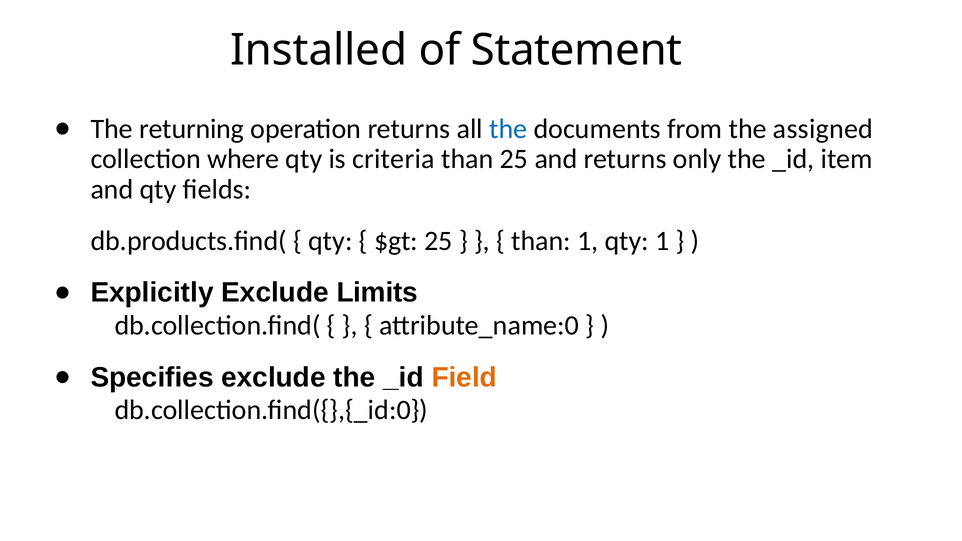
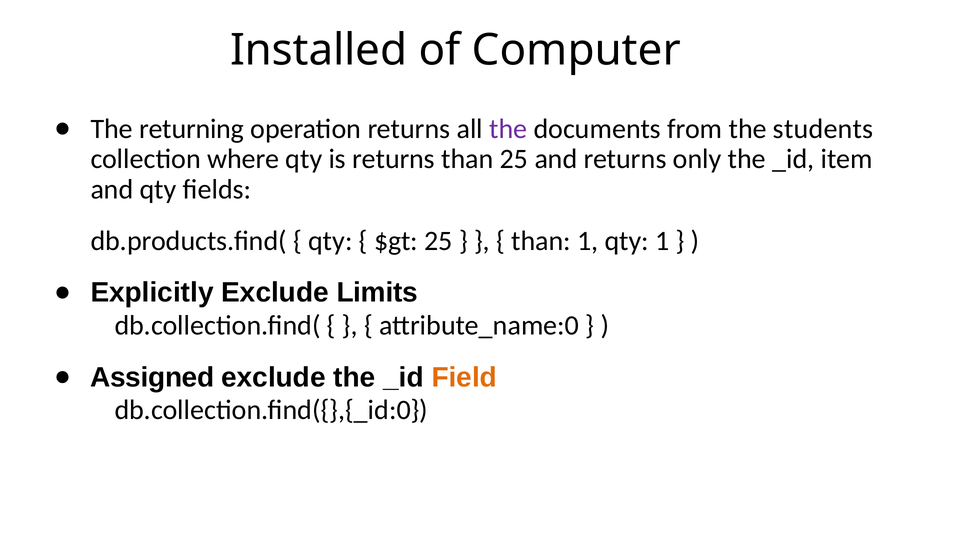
Statement: Statement -> Computer
the at (508, 129) colour: blue -> purple
assigned: assigned -> students
is criteria: criteria -> returns
Specifies: Specifies -> Assigned
